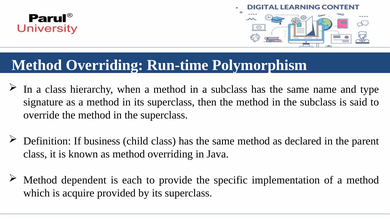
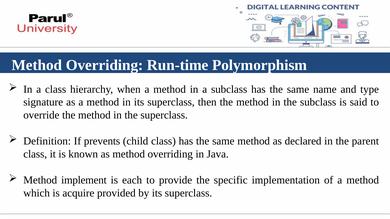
business: business -> prevents
dependent: dependent -> implement
